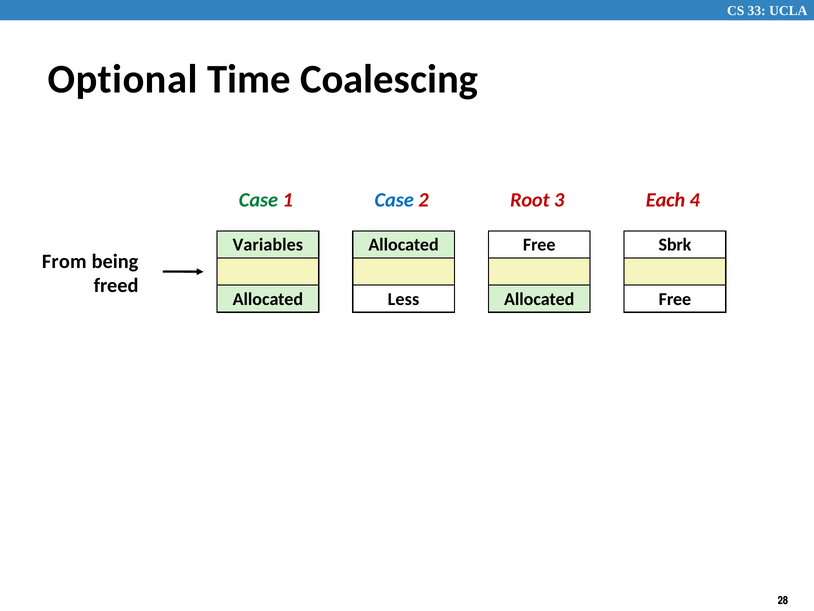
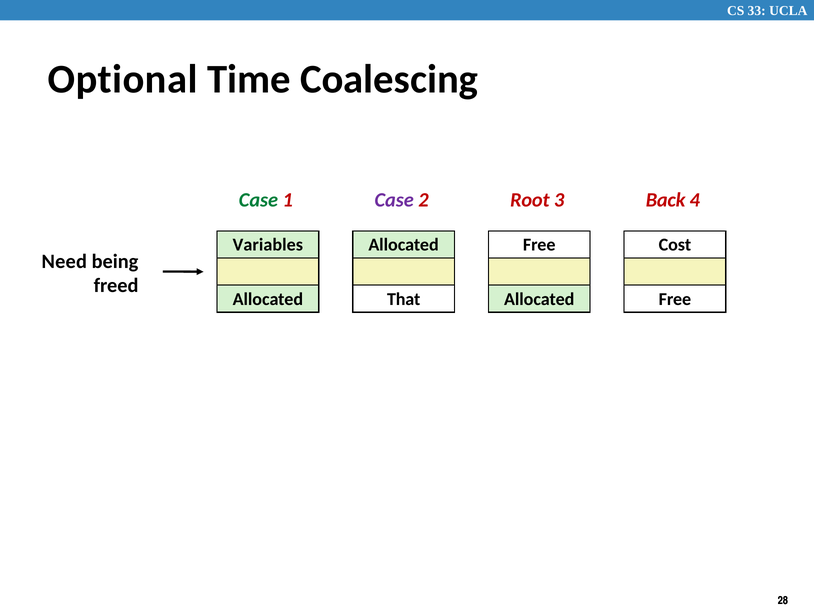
Case at (394, 200) colour: blue -> purple
Each: Each -> Back
Sbrk: Sbrk -> Cost
From: From -> Need
Less: Less -> That
